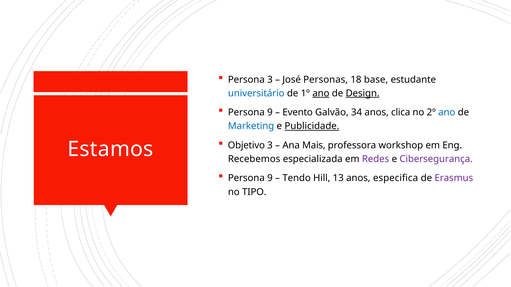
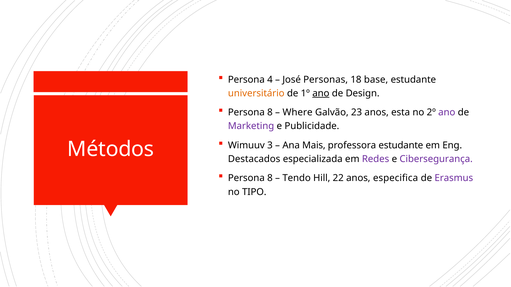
Persona 3: 3 -> 4
universitário colour: blue -> orange
Design underline: present -> none
9 at (270, 113): 9 -> 8
Evento: Evento -> Where
34: 34 -> 23
clica: clica -> esta
ano at (447, 113) colour: blue -> purple
Marketing colour: blue -> purple
Publicidade underline: present -> none
Objetivo: Objetivo -> Wimuuv
professora workshop: workshop -> estudante
Estamos: Estamos -> Métodos
Recebemos: Recebemos -> Destacados
9 at (270, 178): 9 -> 8
13: 13 -> 22
